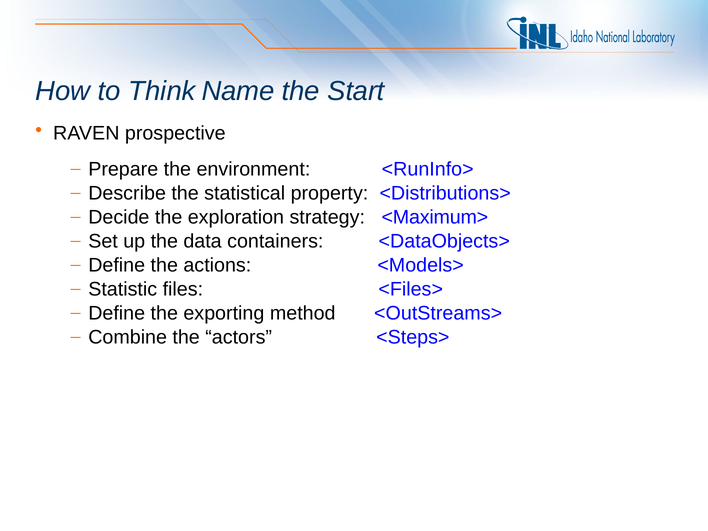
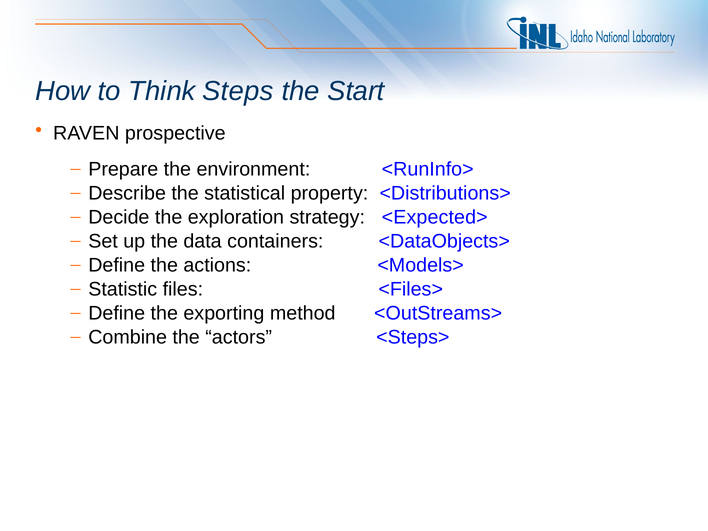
Name: Name -> Steps
<Maximum>: <Maximum> -> <Expected>
